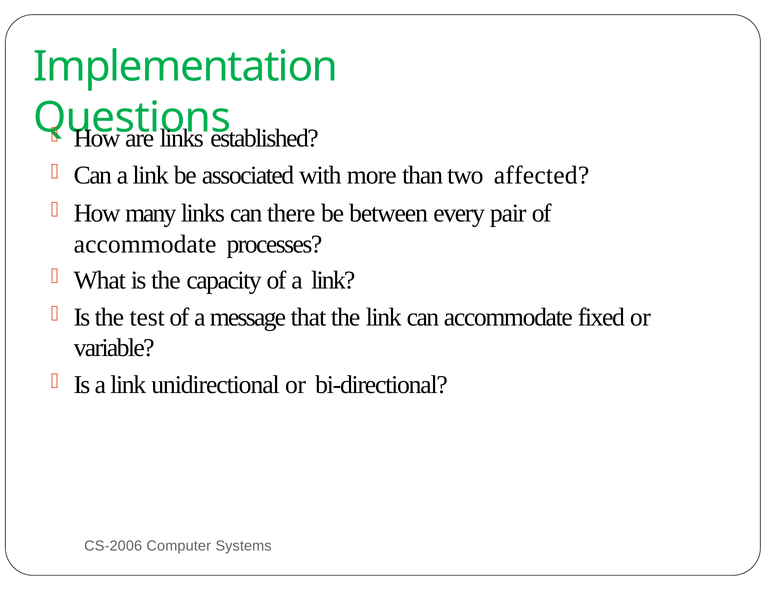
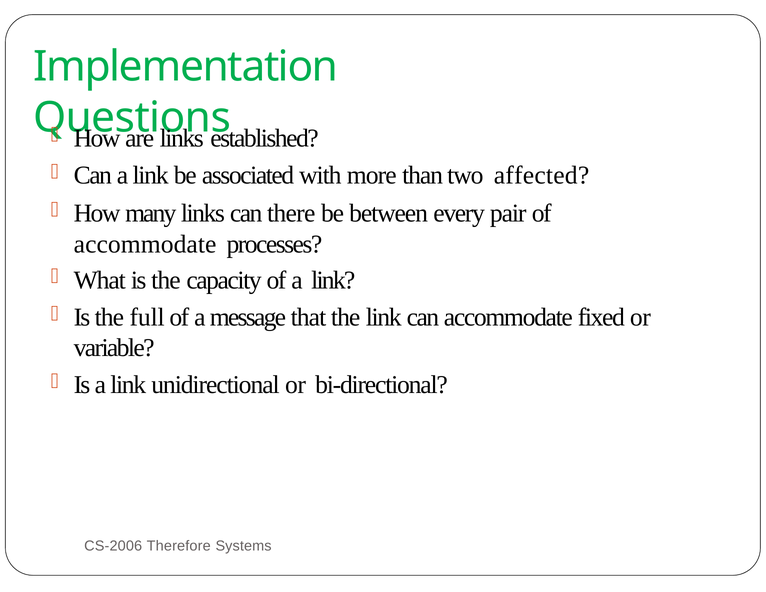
test: test -> full
Computer: Computer -> Therefore
